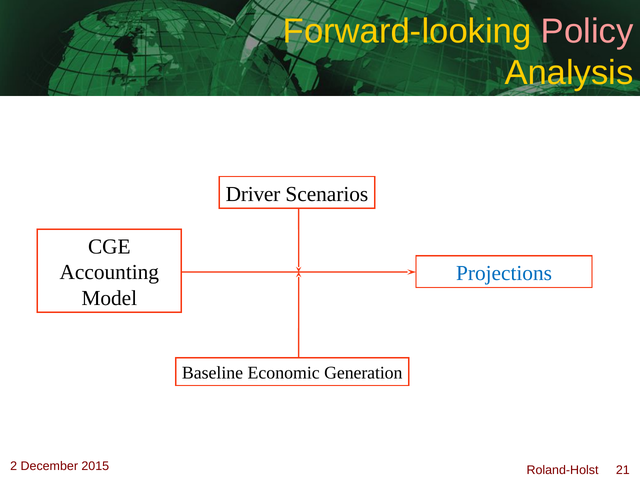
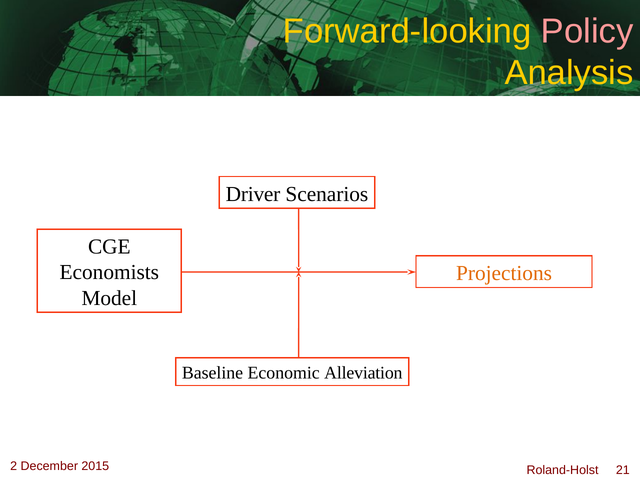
Accounting: Accounting -> Economists
Projections colour: blue -> orange
Generation: Generation -> Alleviation
